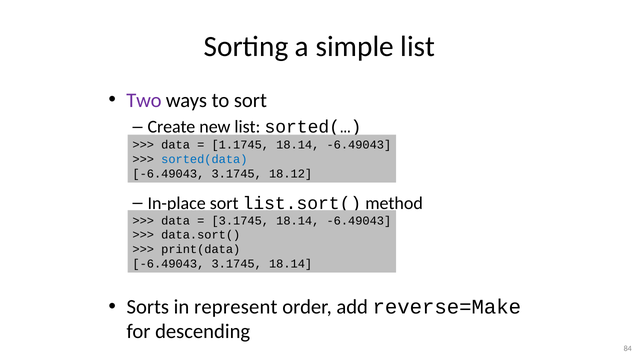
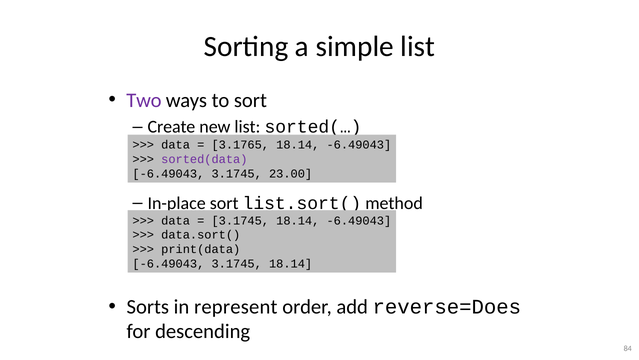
1.1745: 1.1745 -> 3.1765
sorted(data colour: blue -> purple
18.12: 18.12 -> 23.00
reverse=Make: reverse=Make -> reverse=Does
